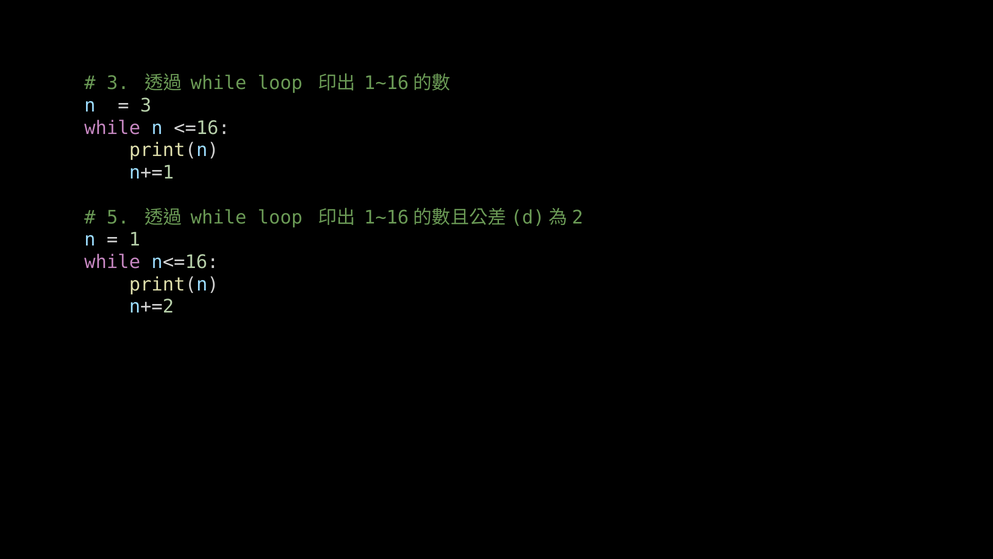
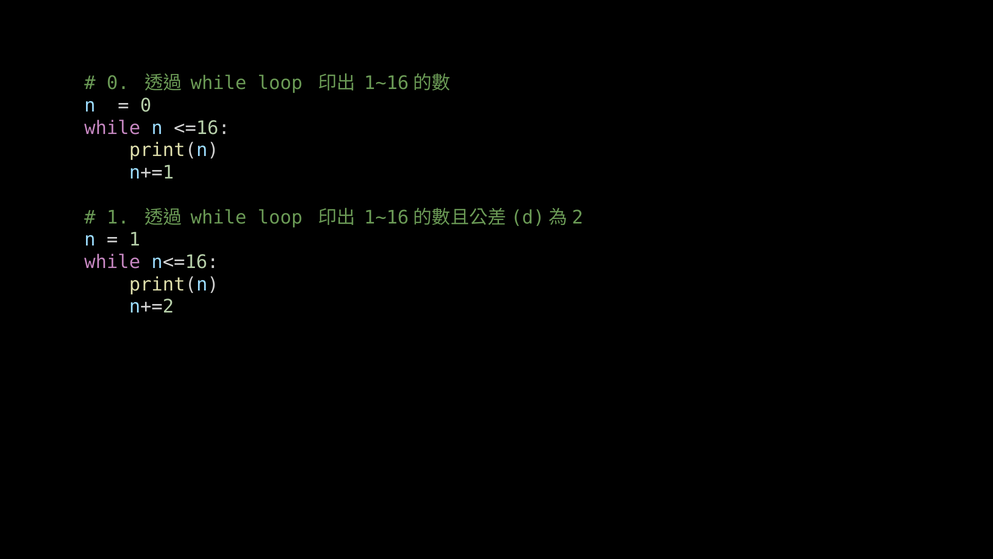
3 at (118, 83): 3 -> 0
3 at (146, 105): 3 -> 0
5 at (118, 217): 5 -> 1
